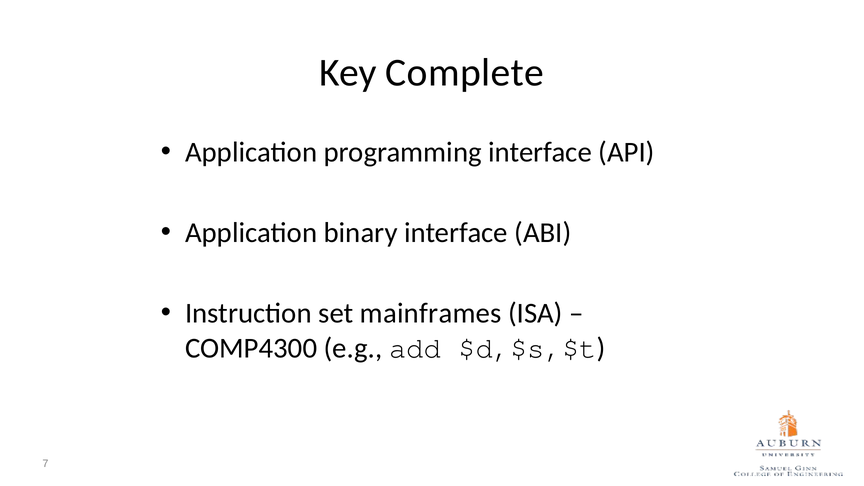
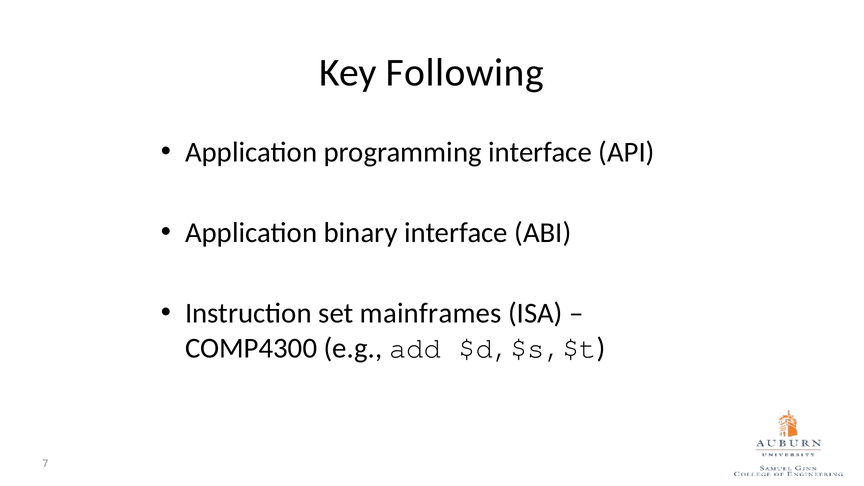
Complete: Complete -> Following
